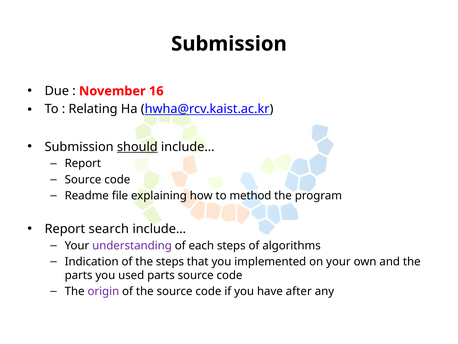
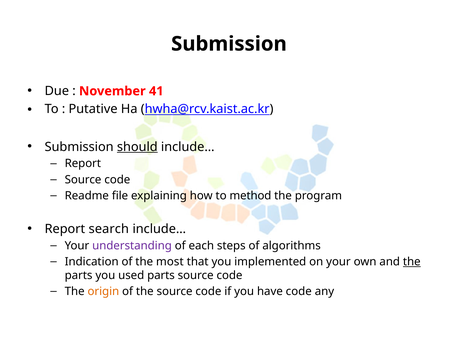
16: 16 -> 41
Relating: Relating -> Putative
the steps: steps -> most
the at (412, 261) underline: none -> present
origin colour: purple -> orange
have after: after -> code
